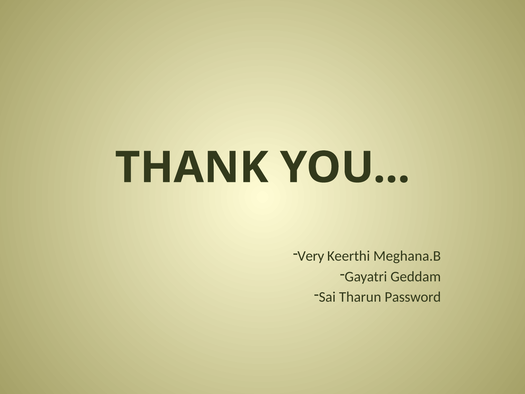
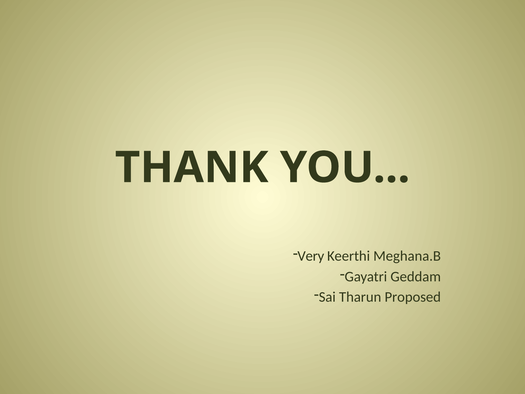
Password: Password -> Proposed
